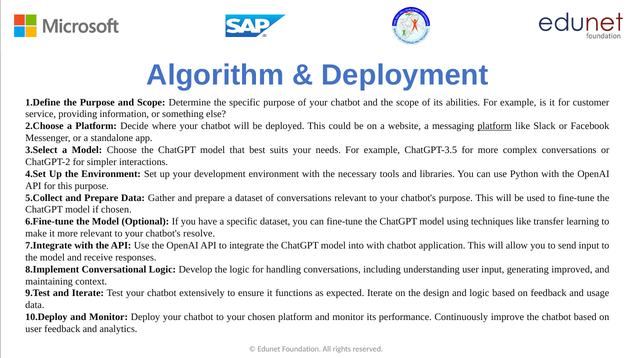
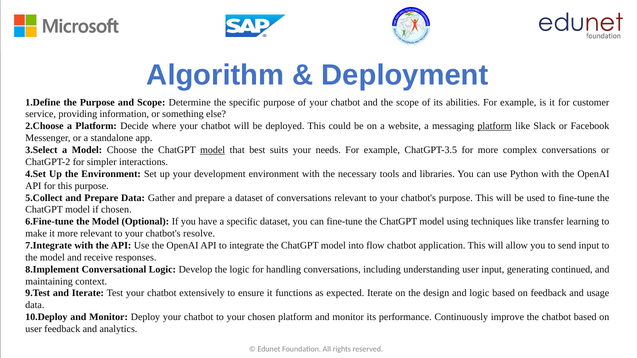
model at (213, 150) underline: none -> present
into with: with -> flow
improved: improved -> continued
